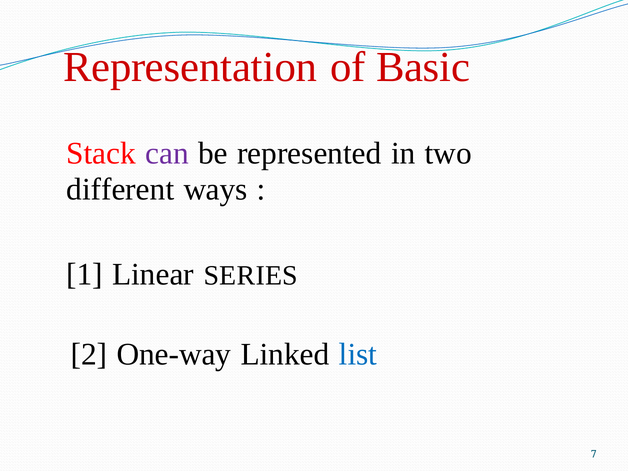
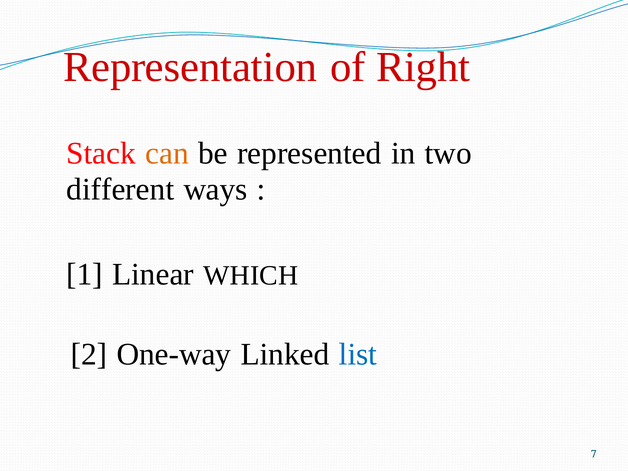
Basic: Basic -> Right
can colour: purple -> orange
SERIES: SERIES -> WHICH
